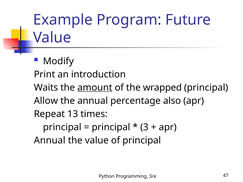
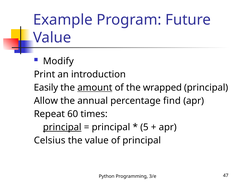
Waits: Waits -> Easily
also: also -> find
13: 13 -> 60
principal at (62, 127) underline: none -> present
3: 3 -> 5
Annual at (50, 141): Annual -> Celsius
